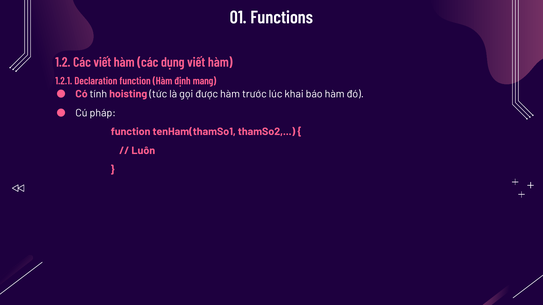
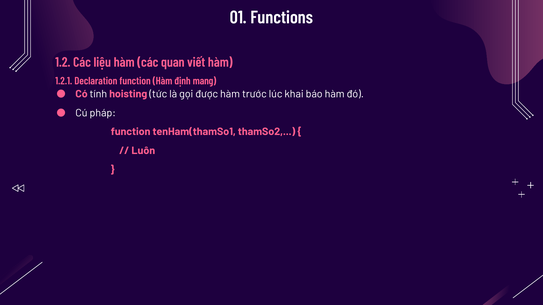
Các viết: viết -> liệu
dụng: dụng -> quan
